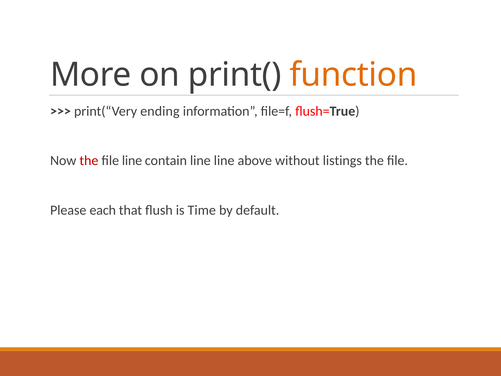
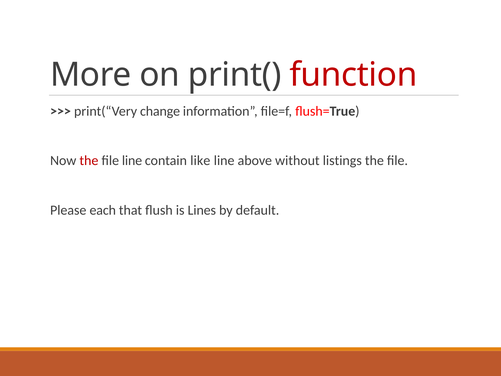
function colour: orange -> red
ending: ending -> change
contain line: line -> like
Time: Time -> Lines
